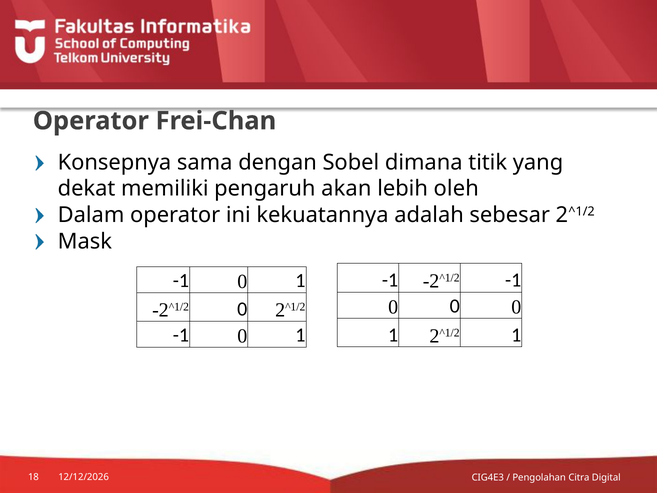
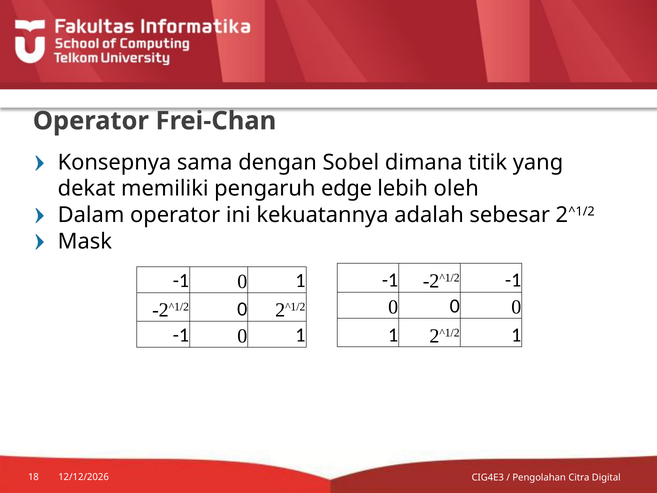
akan: akan -> edge
